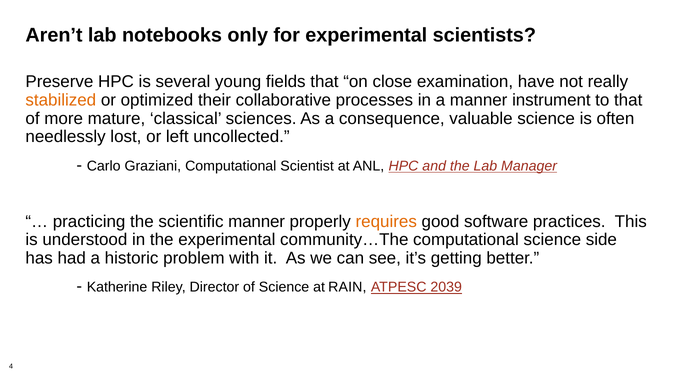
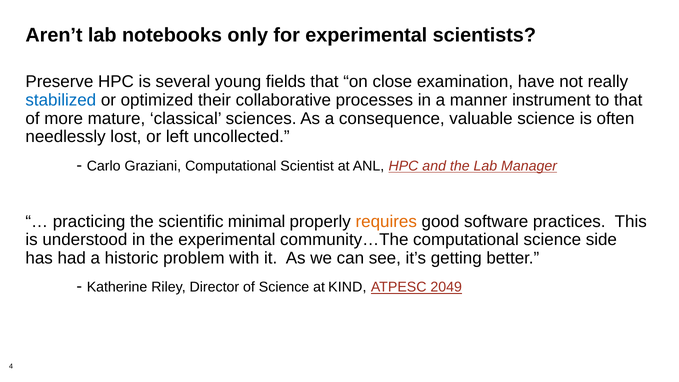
stabilized colour: orange -> blue
scientific manner: manner -> minimal
RAIN: RAIN -> KIND
2039: 2039 -> 2049
